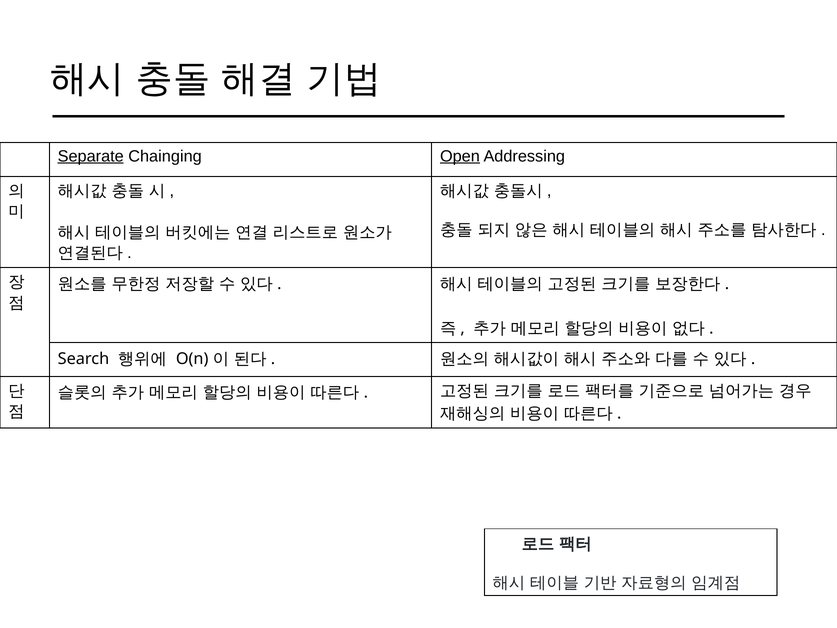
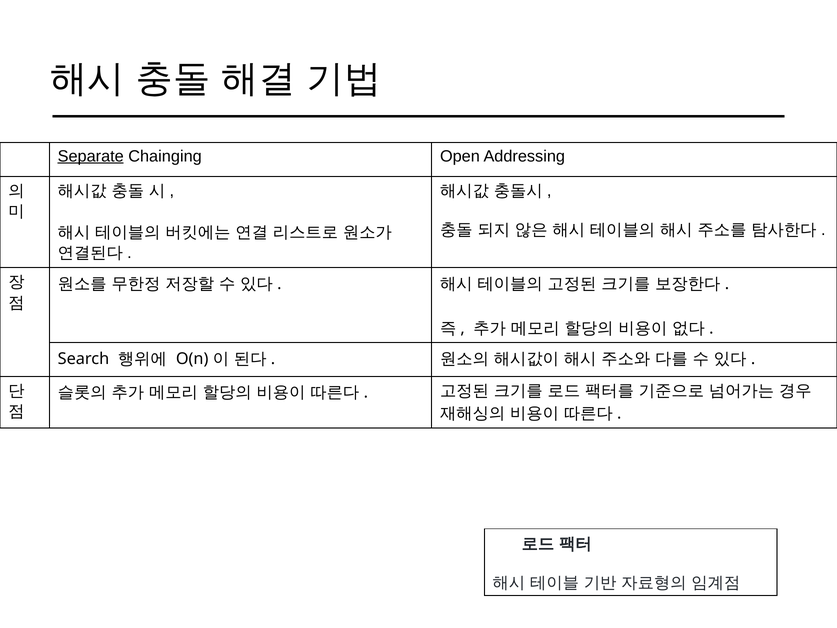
Open underline: present -> none
